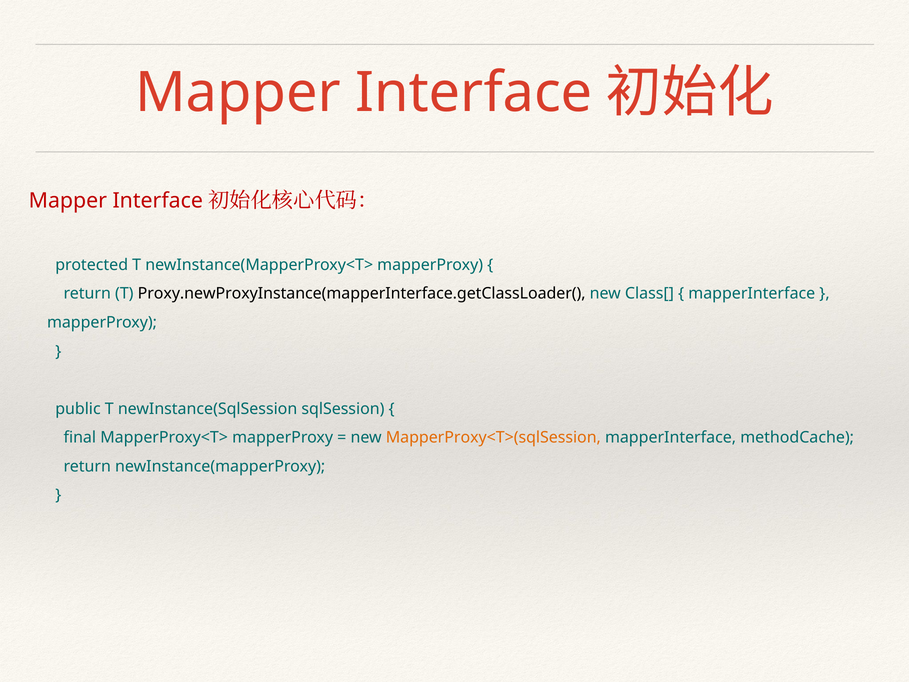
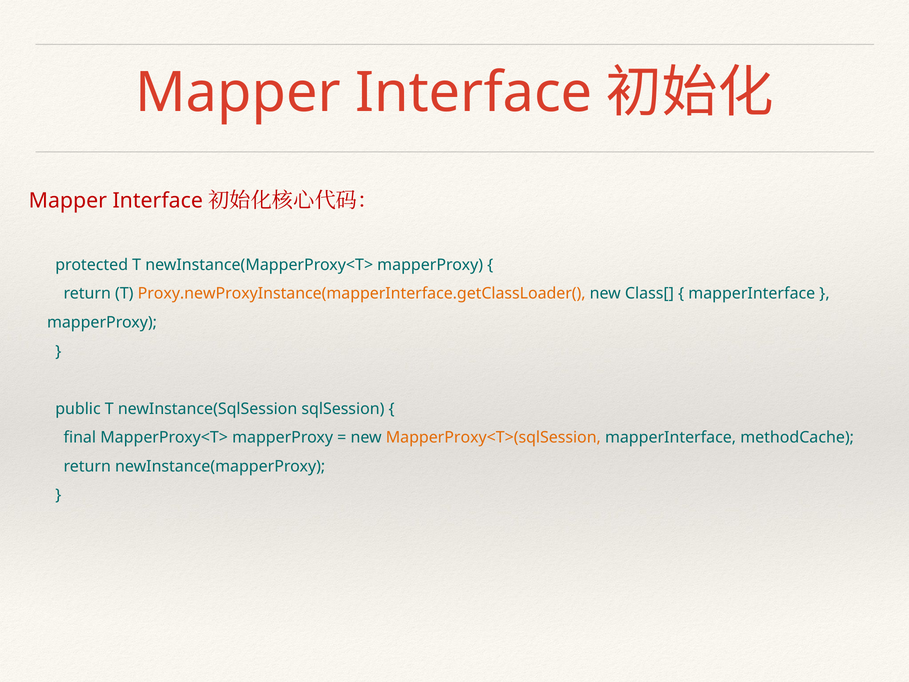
Proxy.newProxyInstance(mapperInterface.getClassLoader( colour: black -> orange
